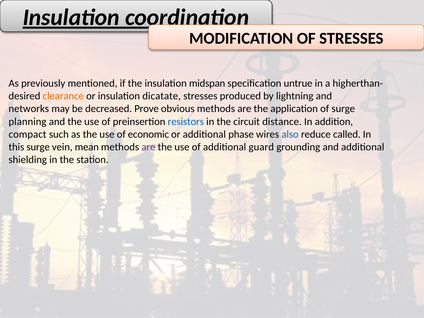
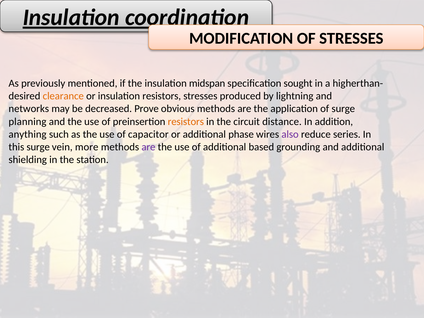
untrue: untrue -> sought
insulation dicatate: dicatate -> resistors
resistors at (186, 122) colour: blue -> orange
compact: compact -> anything
economic: economic -> capacitor
also colour: blue -> purple
called: called -> series
mean: mean -> more
guard: guard -> based
